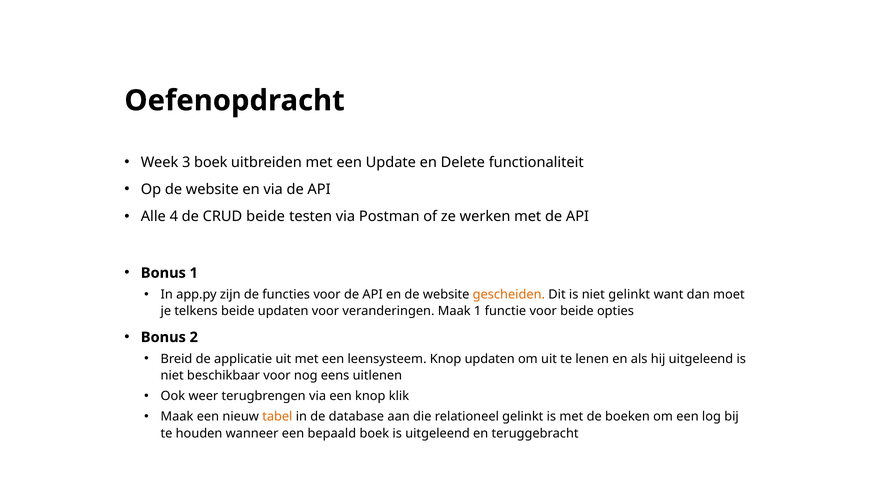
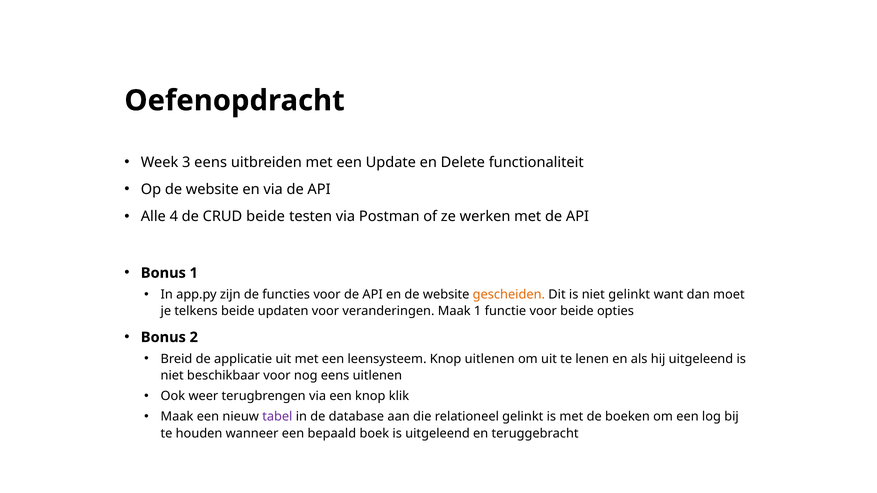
3 boek: boek -> eens
Knop updaten: updaten -> uitlenen
tabel colour: orange -> purple
